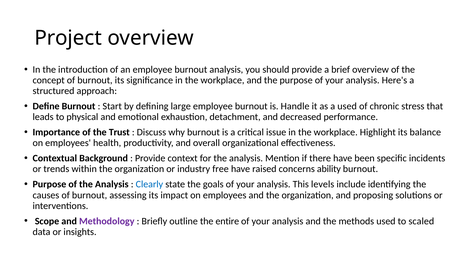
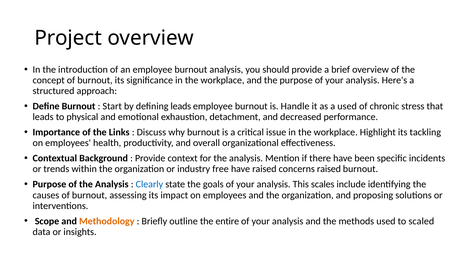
defining large: large -> leads
Trust: Trust -> Links
balance: balance -> tackling
concerns ability: ability -> raised
levels: levels -> scales
Methodology colour: purple -> orange
